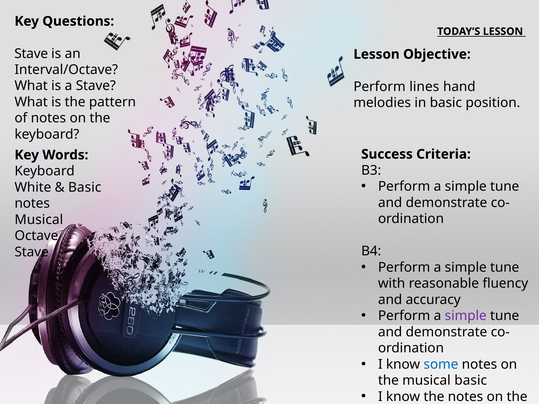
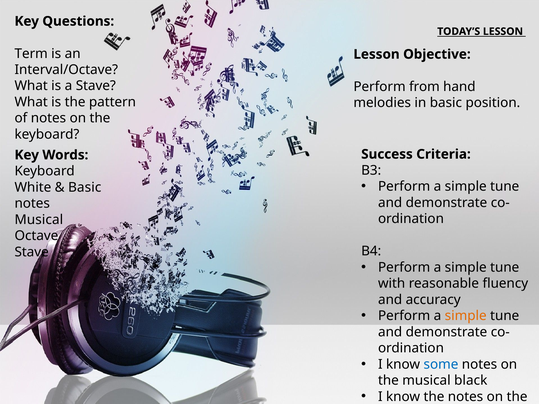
Stave at (31, 54): Stave -> Term
lines: lines -> from
simple at (466, 316) colour: purple -> orange
musical basic: basic -> black
